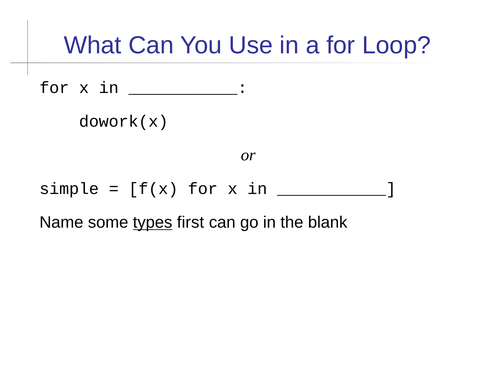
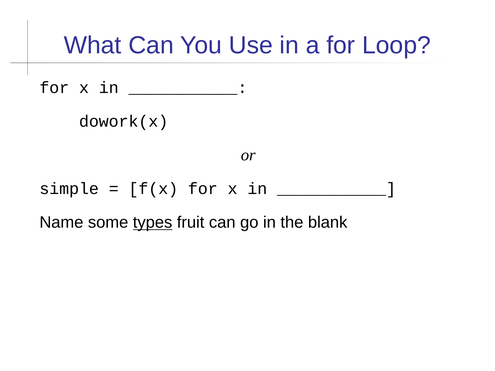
first: first -> fruit
